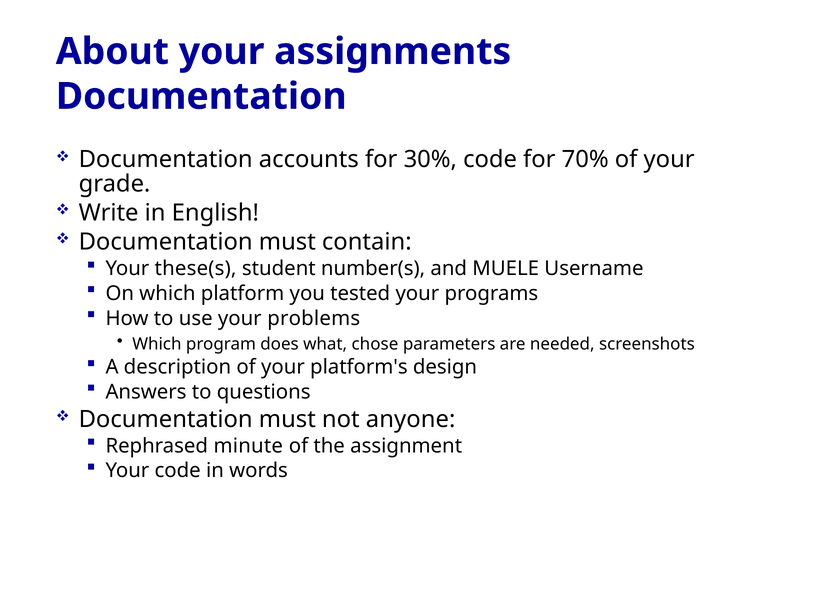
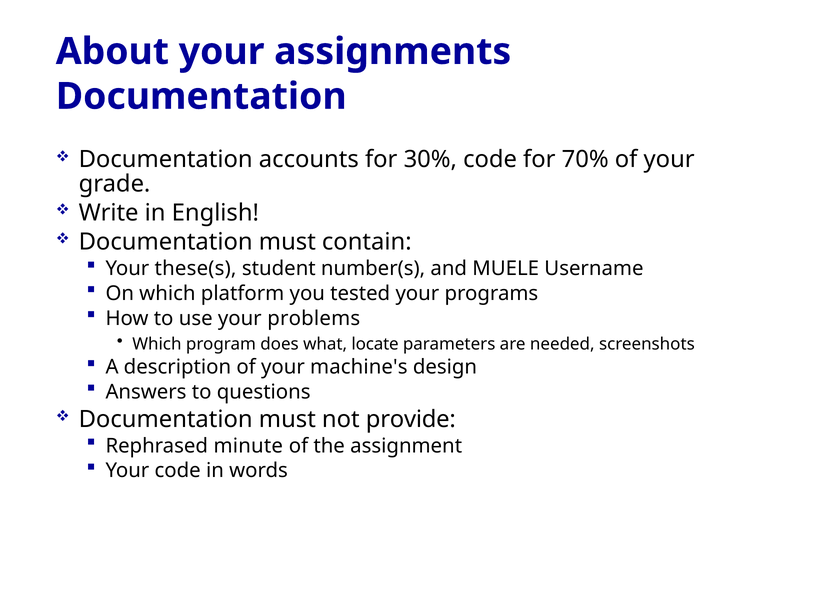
chose: chose -> locate
platform's: platform's -> machine's
anyone: anyone -> provide
